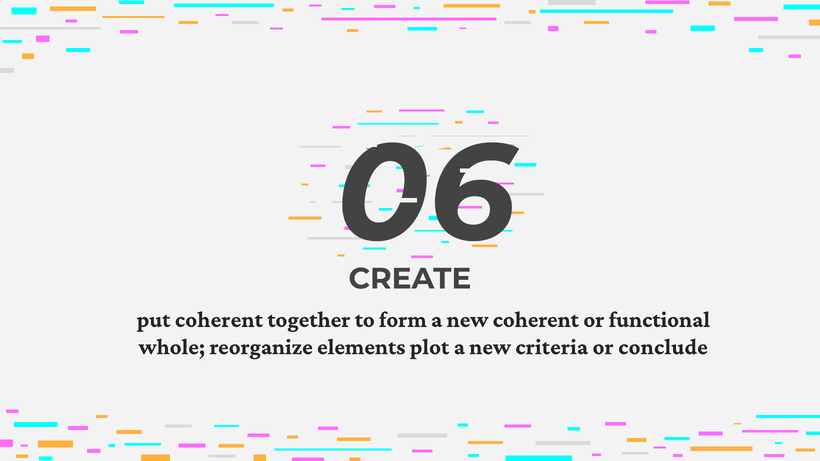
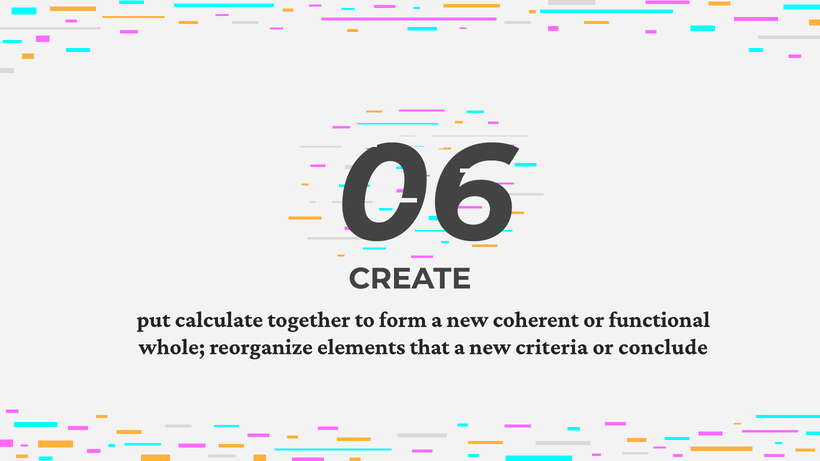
put coherent: coherent -> calculate
plot: plot -> that
